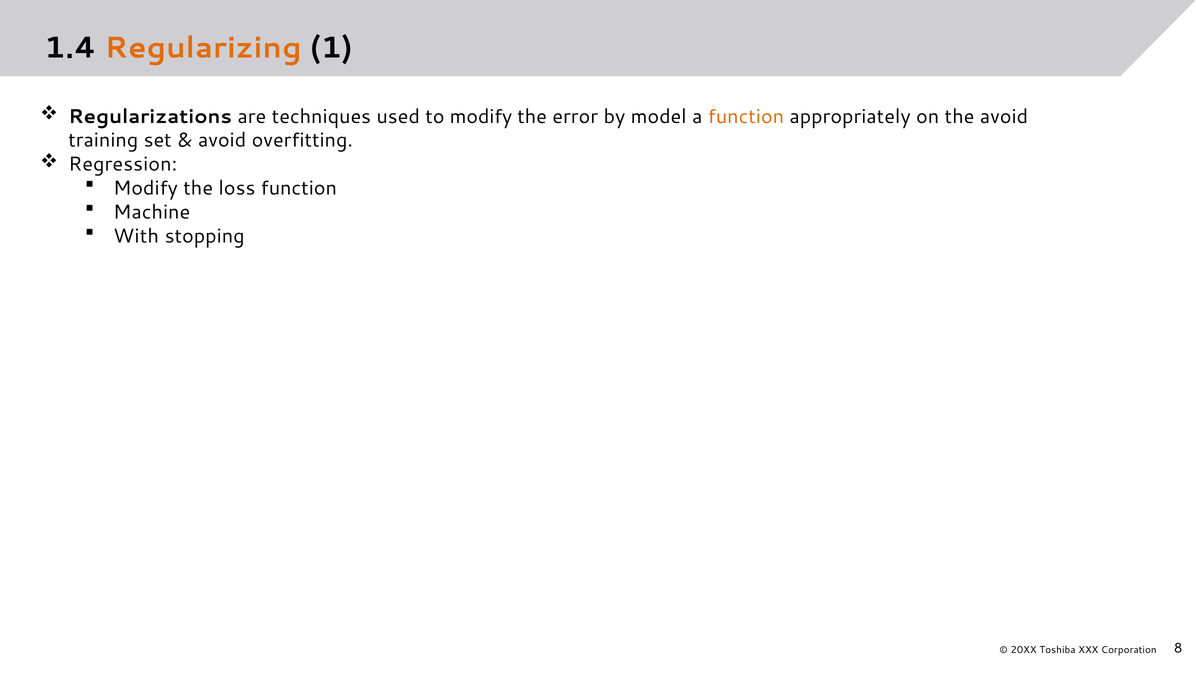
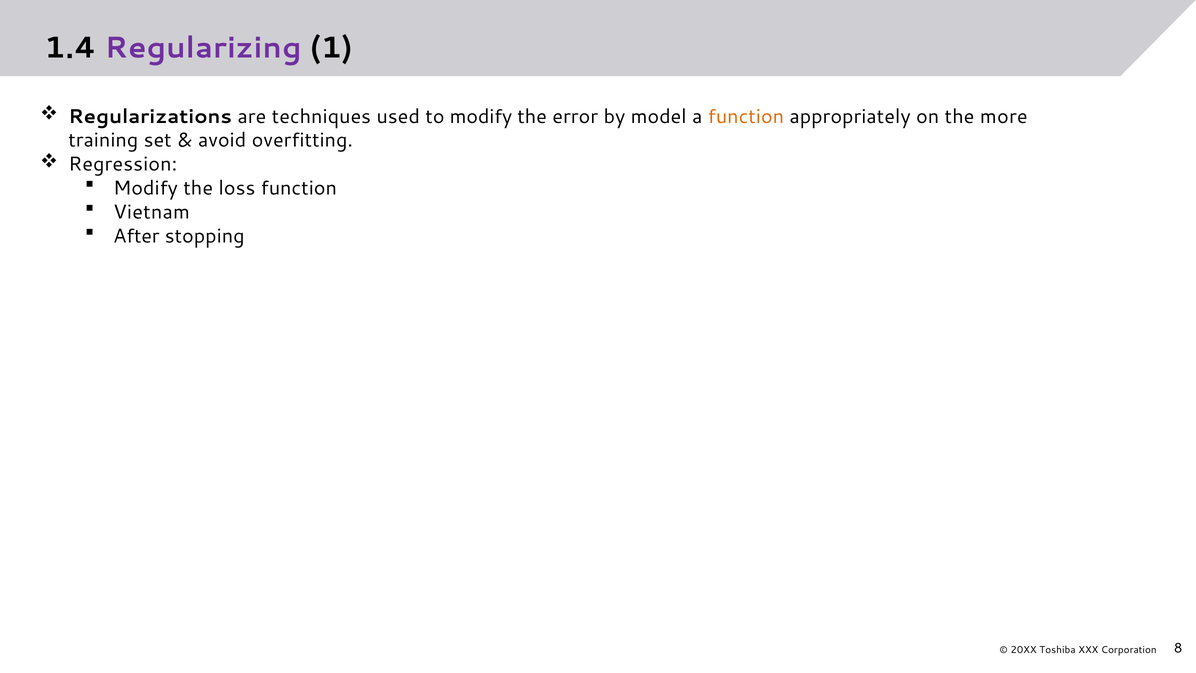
Regularizing colour: orange -> purple
the avoid: avoid -> more
Machine: Machine -> Vietnam
With: With -> After
